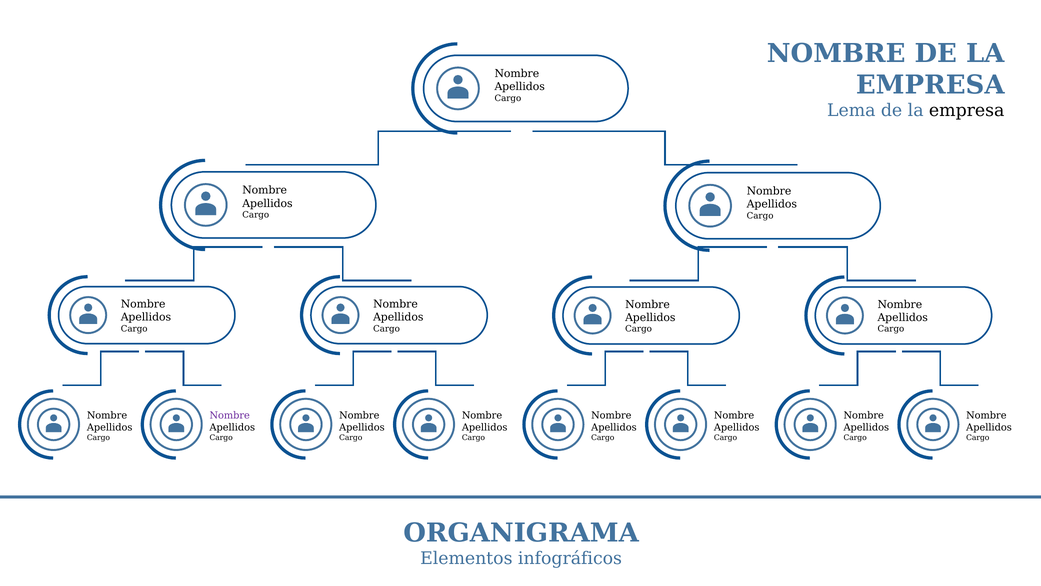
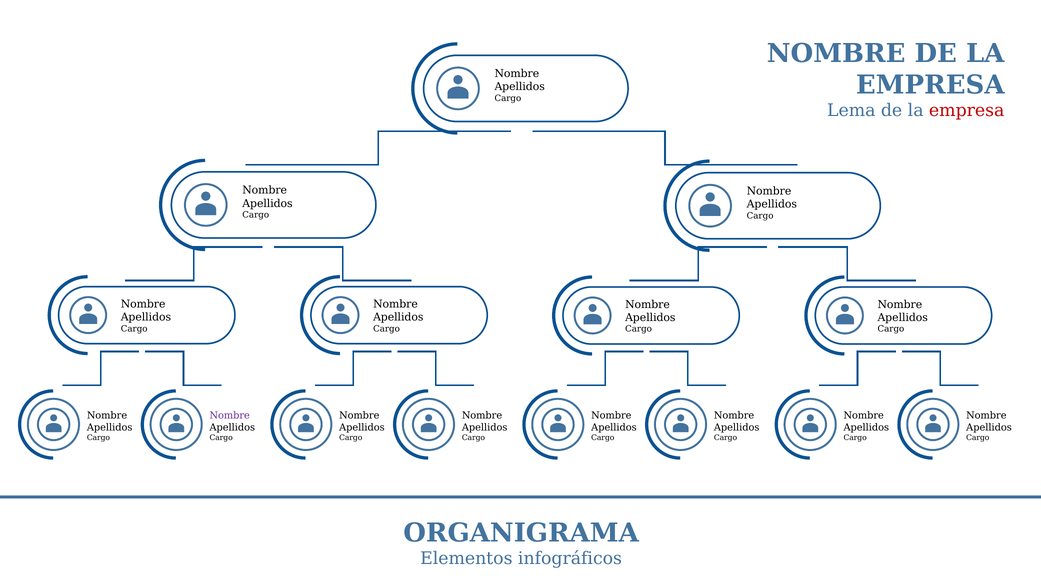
empresa at (967, 110) colour: black -> red
